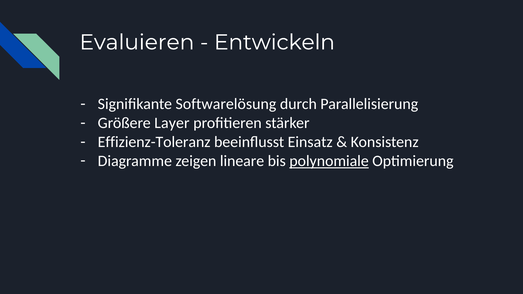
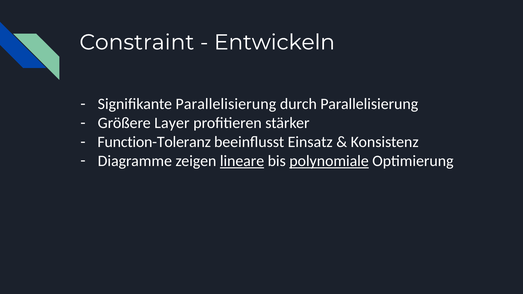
Evaluieren: Evaluieren -> Constraint
Signifikante Softwarelösung: Softwarelösung -> Parallelisierung
Effizienz-Toleranz: Effizienz-Toleranz -> Function-Toleranz
lineare underline: none -> present
